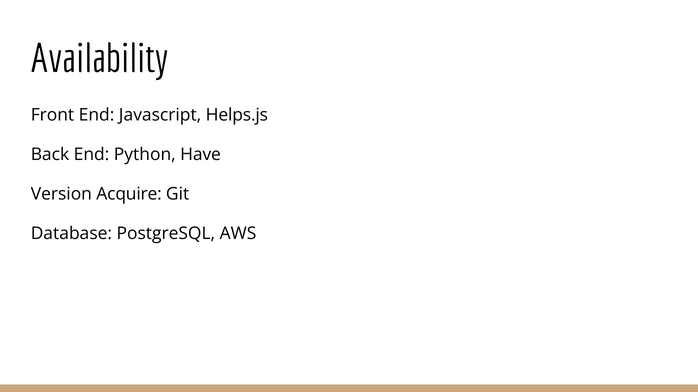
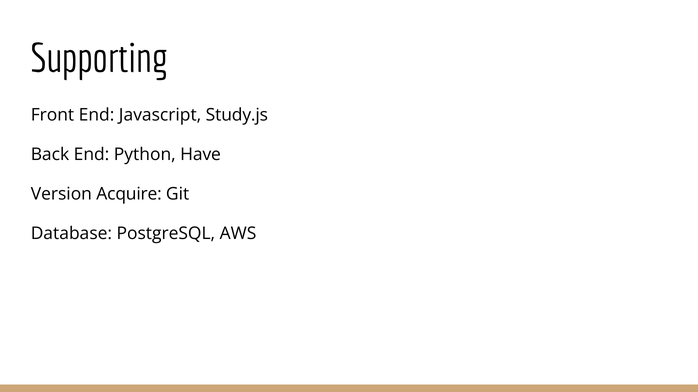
Availability: Availability -> Supporting
Helps.js: Helps.js -> Study.js
